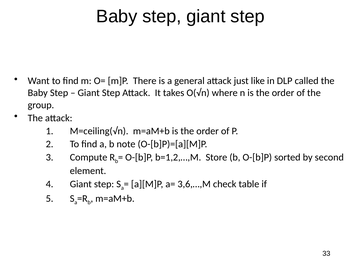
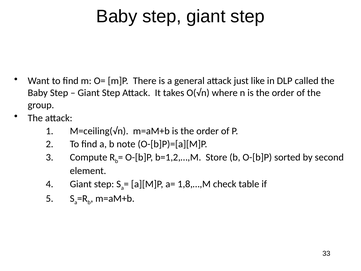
3,6,…,M: 3,6,…,M -> 1,8,…,M
